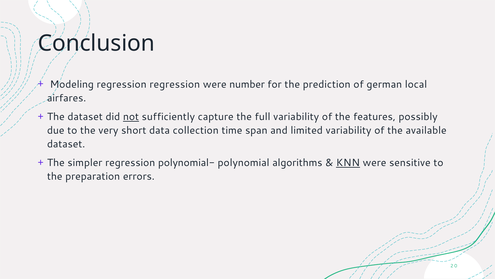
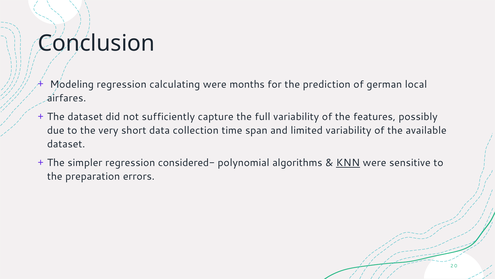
regression regression: regression -> calculating
number: number -> months
not underline: present -> none
polynomial-: polynomial- -> considered-
